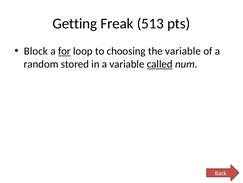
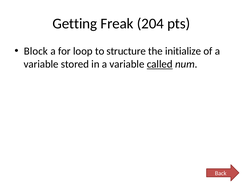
513: 513 -> 204
for underline: present -> none
choosing: choosing -> structure
the variable: variable -> initialize
random at (41, 64): random -> variable
